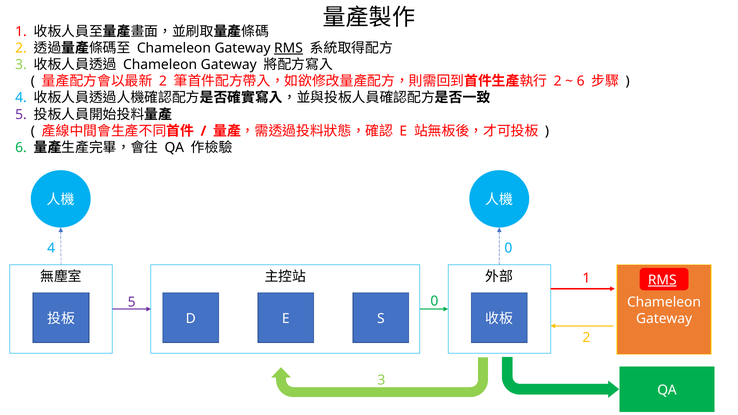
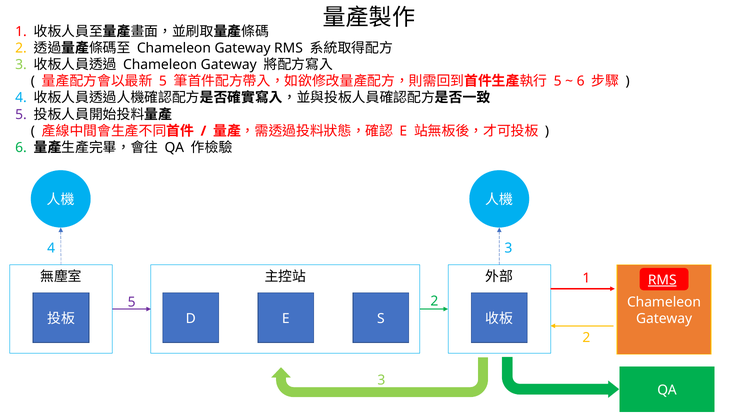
RMS at (289, 48) underline: present -> none
2 at (163, 81): 2 -> 5
2 at (558, 81): 2 -> 5
4 0: 0 -> 3
5 0: 0 -> 2
